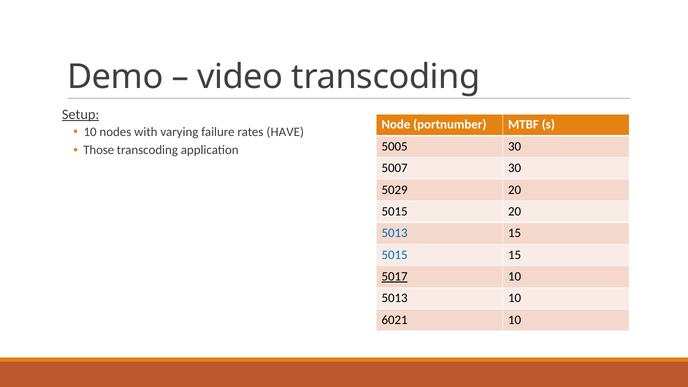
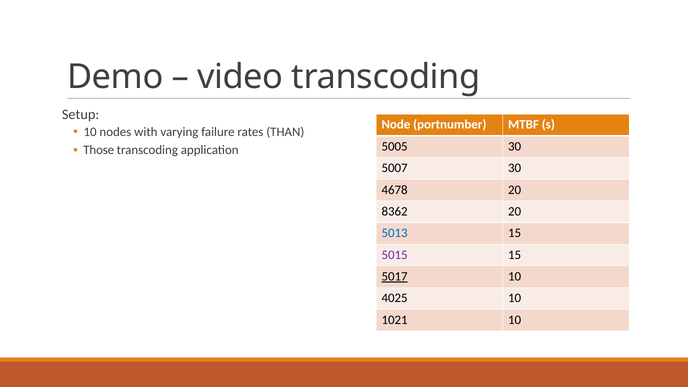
Setup underline: present -> none
HAVE: HAVE -> THAN
5029: 5029 -> 4678
5015 at (395, 211): 5015 -> 8362
5015 at (395, 255) colour: blue -> purple
5013 at (395, 298): 5013 -> 4025
6021: 6021 -> 1021
